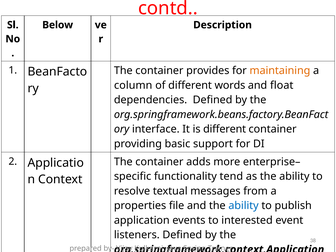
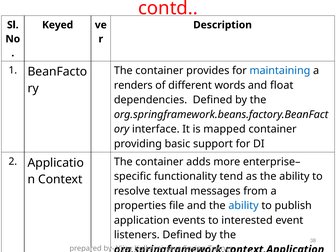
Below: Below -> Keyed
maintaining colour: orange -> blue
column: column -> renders
is different: different -> mapped
